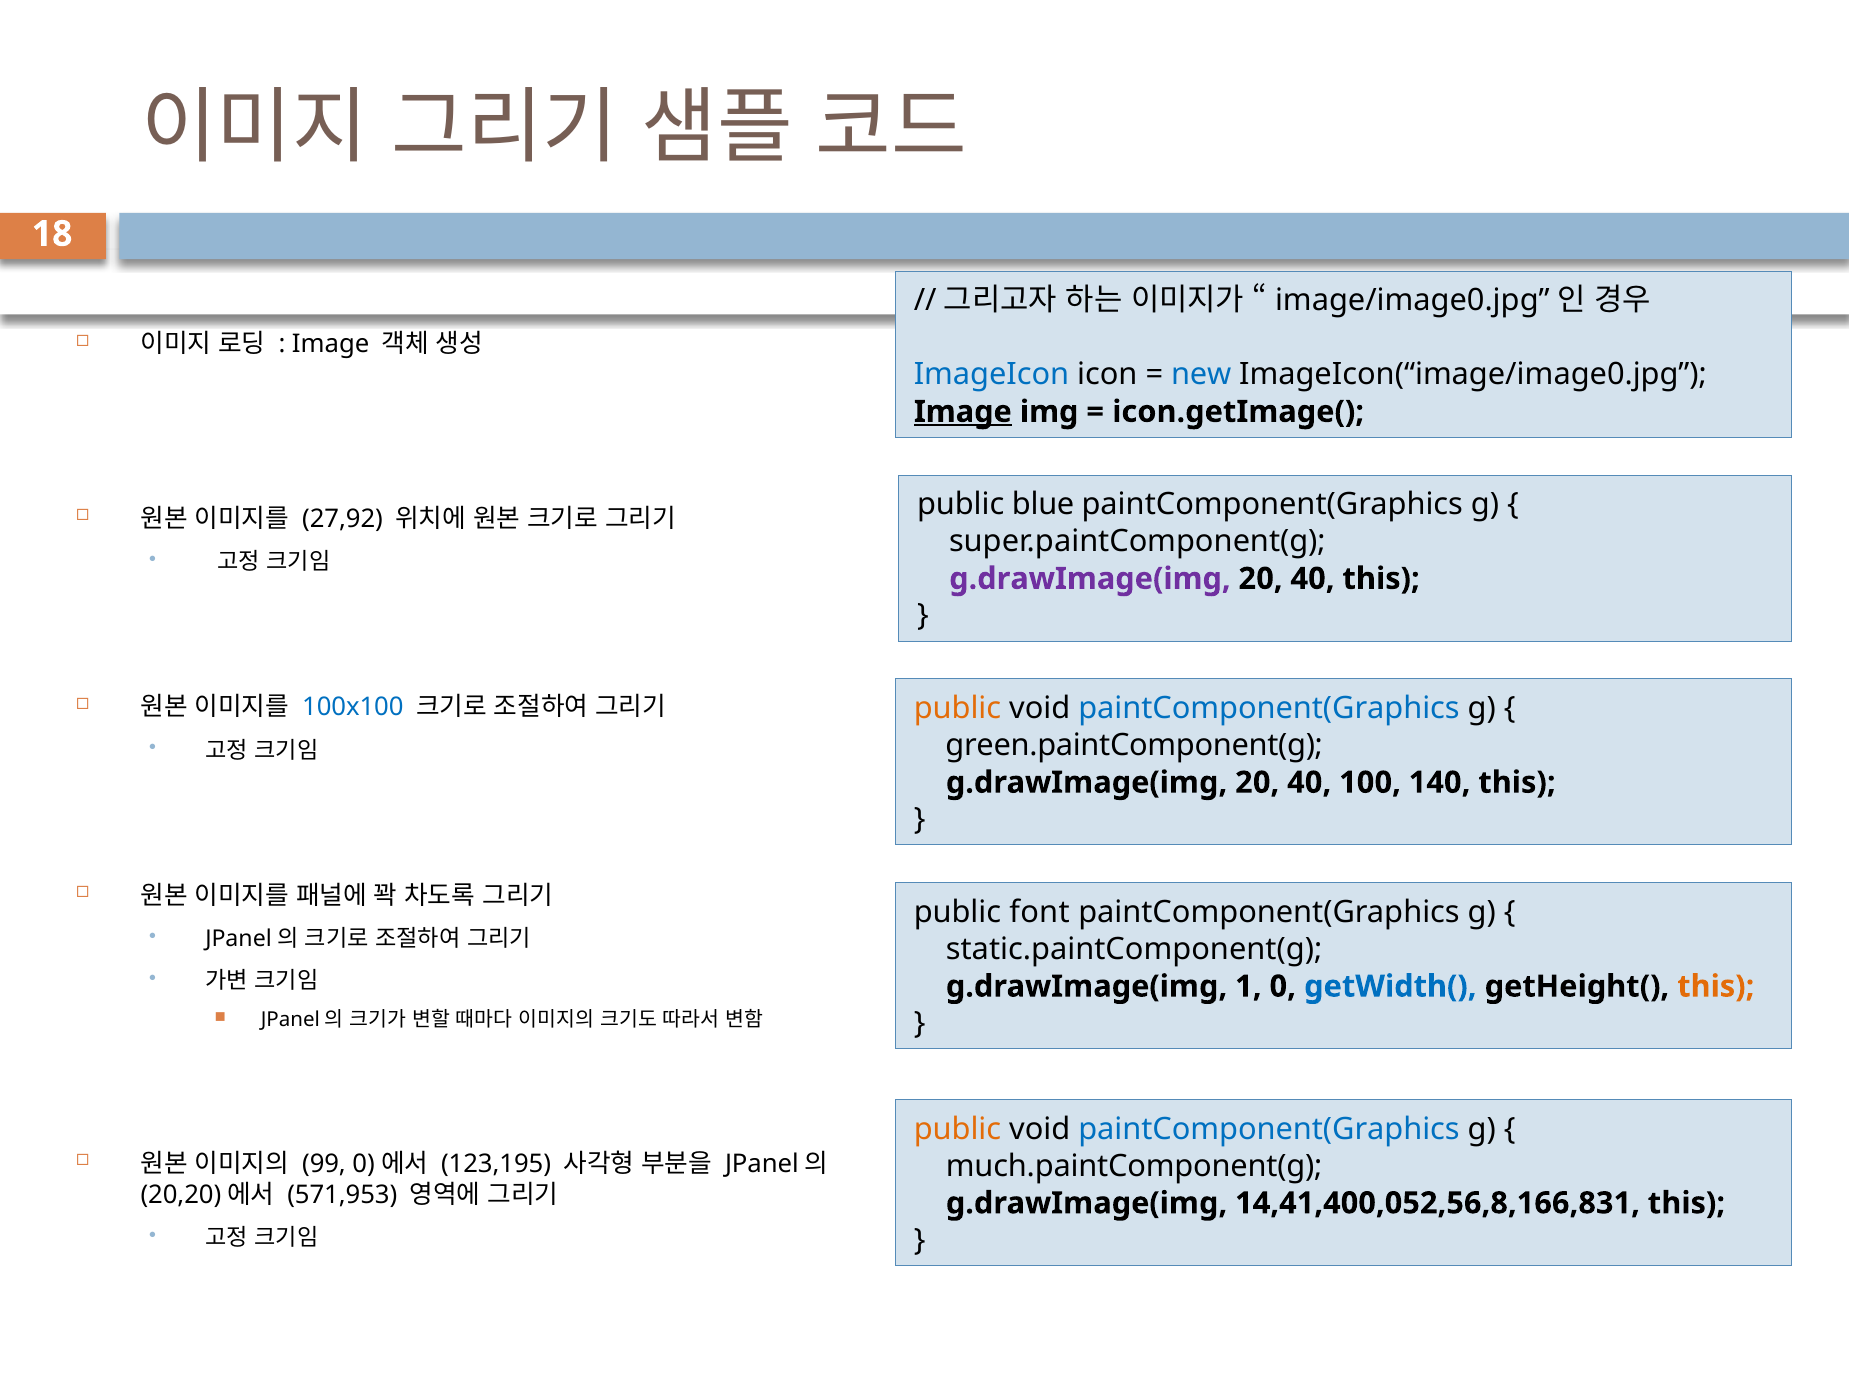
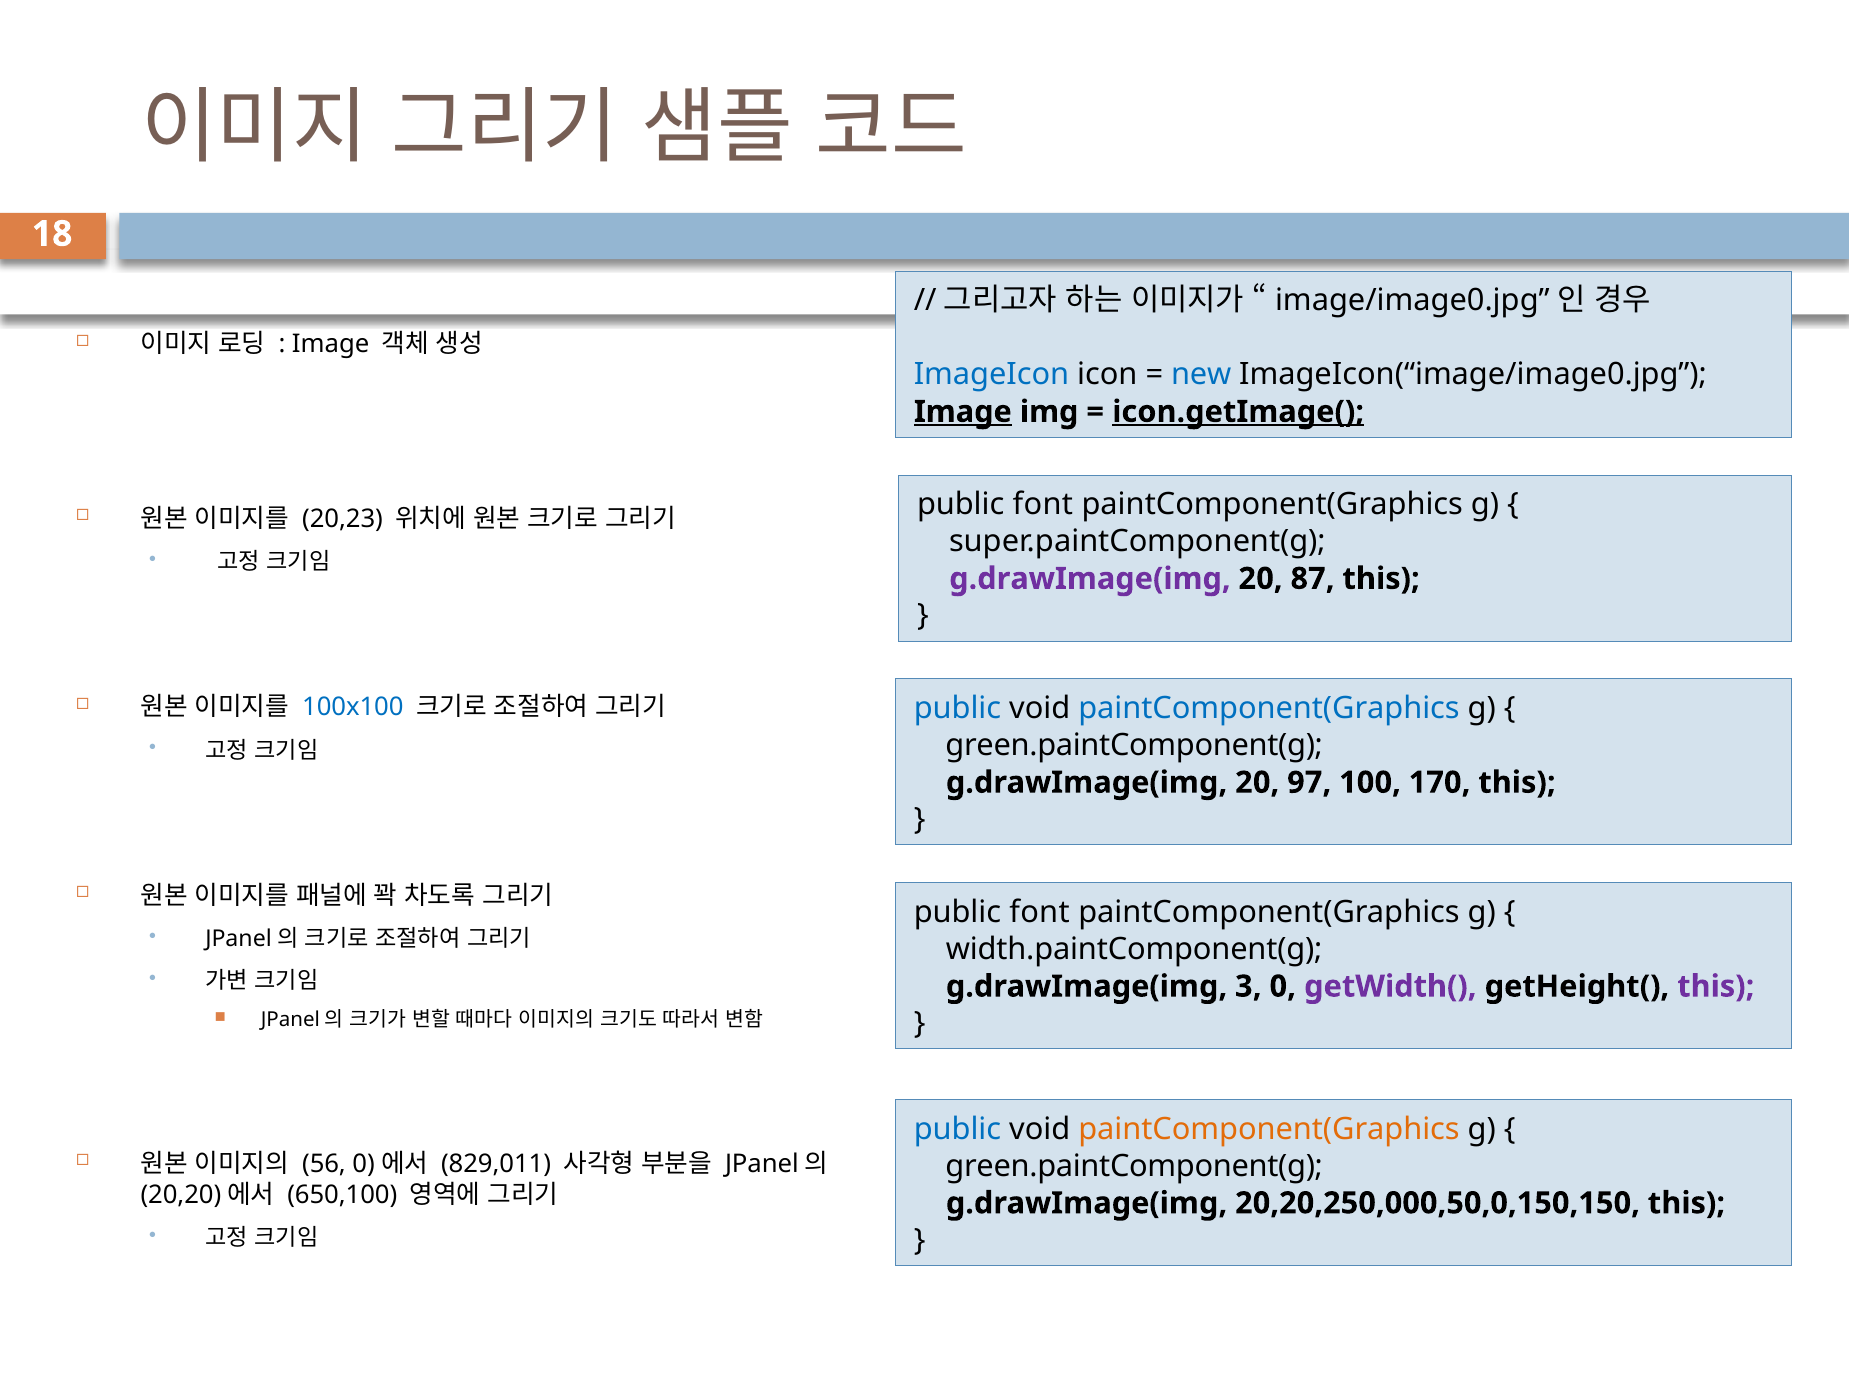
icon.getImage( underline: none -> present
blue at (1043, 505): blue -> font
27,92: 27,92 -> 20,23
40 at (1313, 579): 40 -> 87
public at (957, 708) colour: orange -> blue
40 at (1309, 782): 40 -> 97
140: 140 -> 170
static.paintComponent(g: static.paintComponent(g -> width.paintComponent(g
1: 1 -> 3
getWidth( colour: blue -> purple
this at (1716, 986) colour: orange -> purple
public at (957, 1129) colour: orange -> blue
paintComponent(Graphics at (1269, 1129) colour: blue -> orange
99: 99 -> 56
123,195: 123,195 -> 829,011
much.paintComponent(g at (1134, 1166): much.paintComponent(g -> green.paintComponent(g
571,953: 571,953 -> 650,100
14,41,400,052,56,8,166,831: 14,41,400,052,56,8,166,831 -> 20,20,250,000,50,0,150,150
